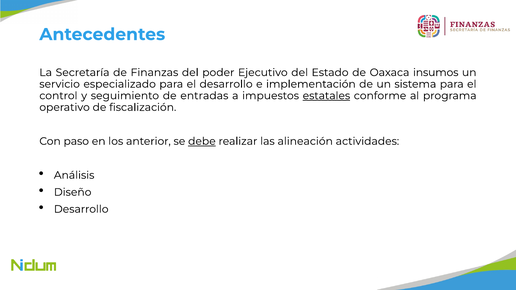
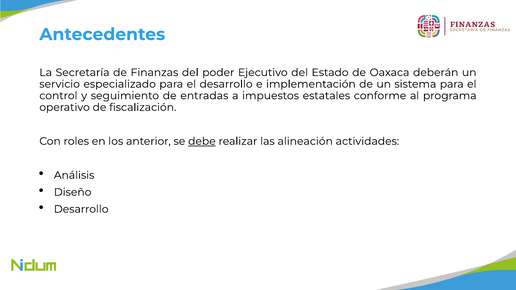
insumos: insumos -> deberán
estatales underline: present -> none
paso: paso -> roles
